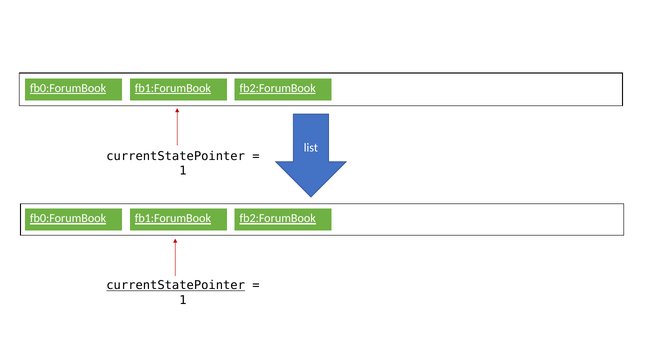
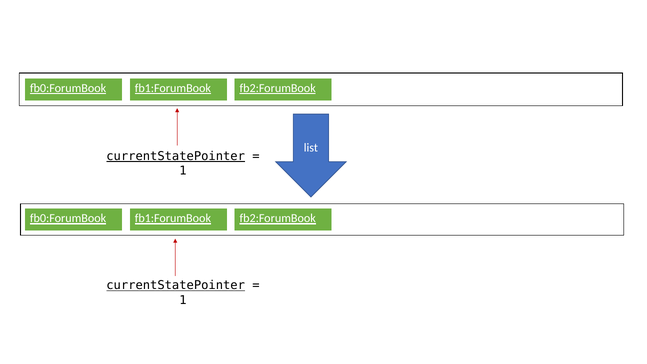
currentStatePointer at (176, 156) underline: none -> present
